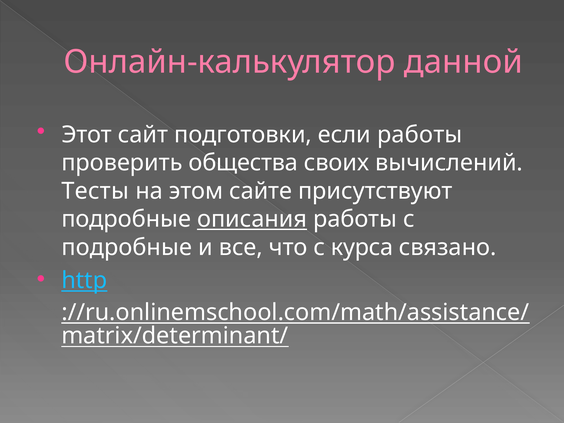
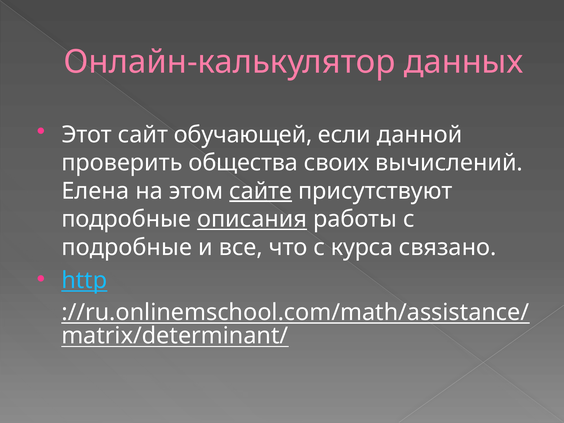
данной: данной -> данных
подготовки: подготовки -> обучающей
если работы: работы -> данной
Тесты: Тесты -> Елена
сайте underline: none -> present
